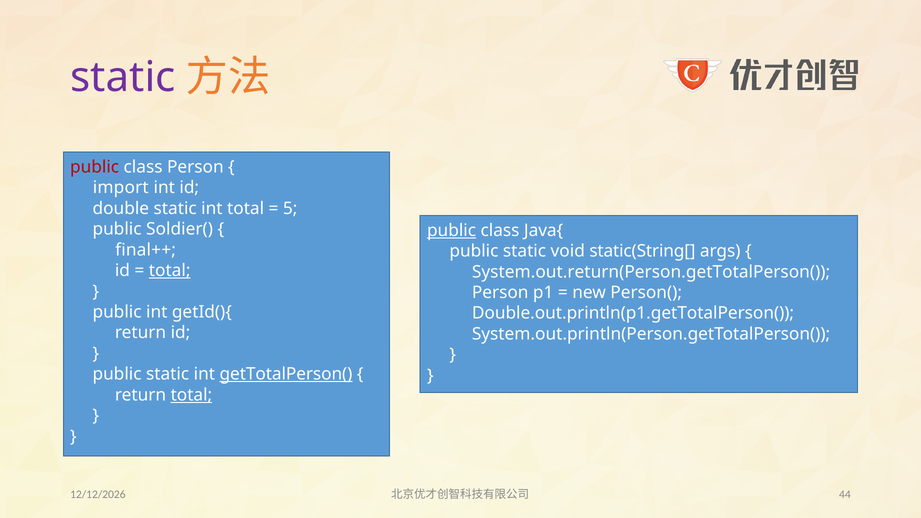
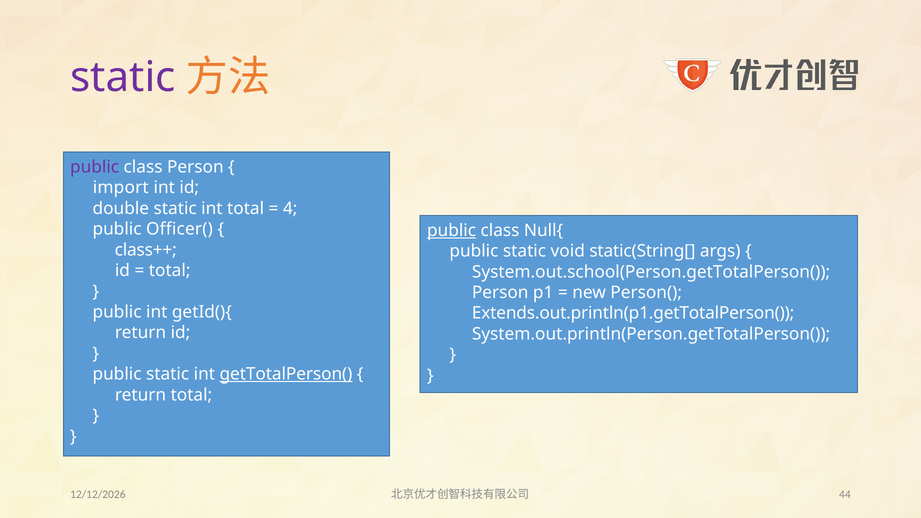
public at (95, 167) colour: red -> purple
5: 5 -> 4
Soldier(: Soldier( -> Officer(
Java{: Java{ -> Null{
final++: final++ -> class++
total at (170, 271) underline: present -> none
System.out.return(Person.getTotalPerson(: System.out.return(Person.getTotalPerson( -> System.out.school(Person.getTotalPerson(
Double.out.println(p1.getTotalPerson(: Double.out.println(p1.getTotalPerson( -> Extends.out.println(p1.getTotalPerson(
total at (191, 395) underline: present -> none
